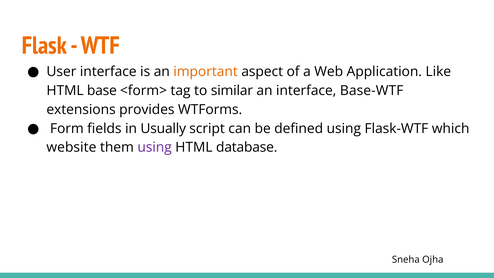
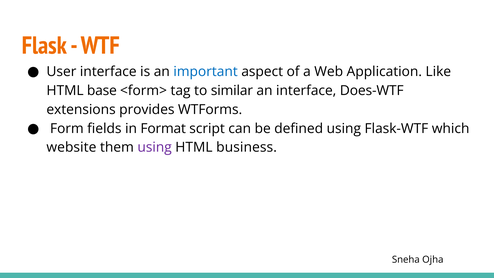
important colour: orange -> blue
Base-WTF: Base-WTF -> Does-WTF
Usually: Usually -> Format
database: database -> business
